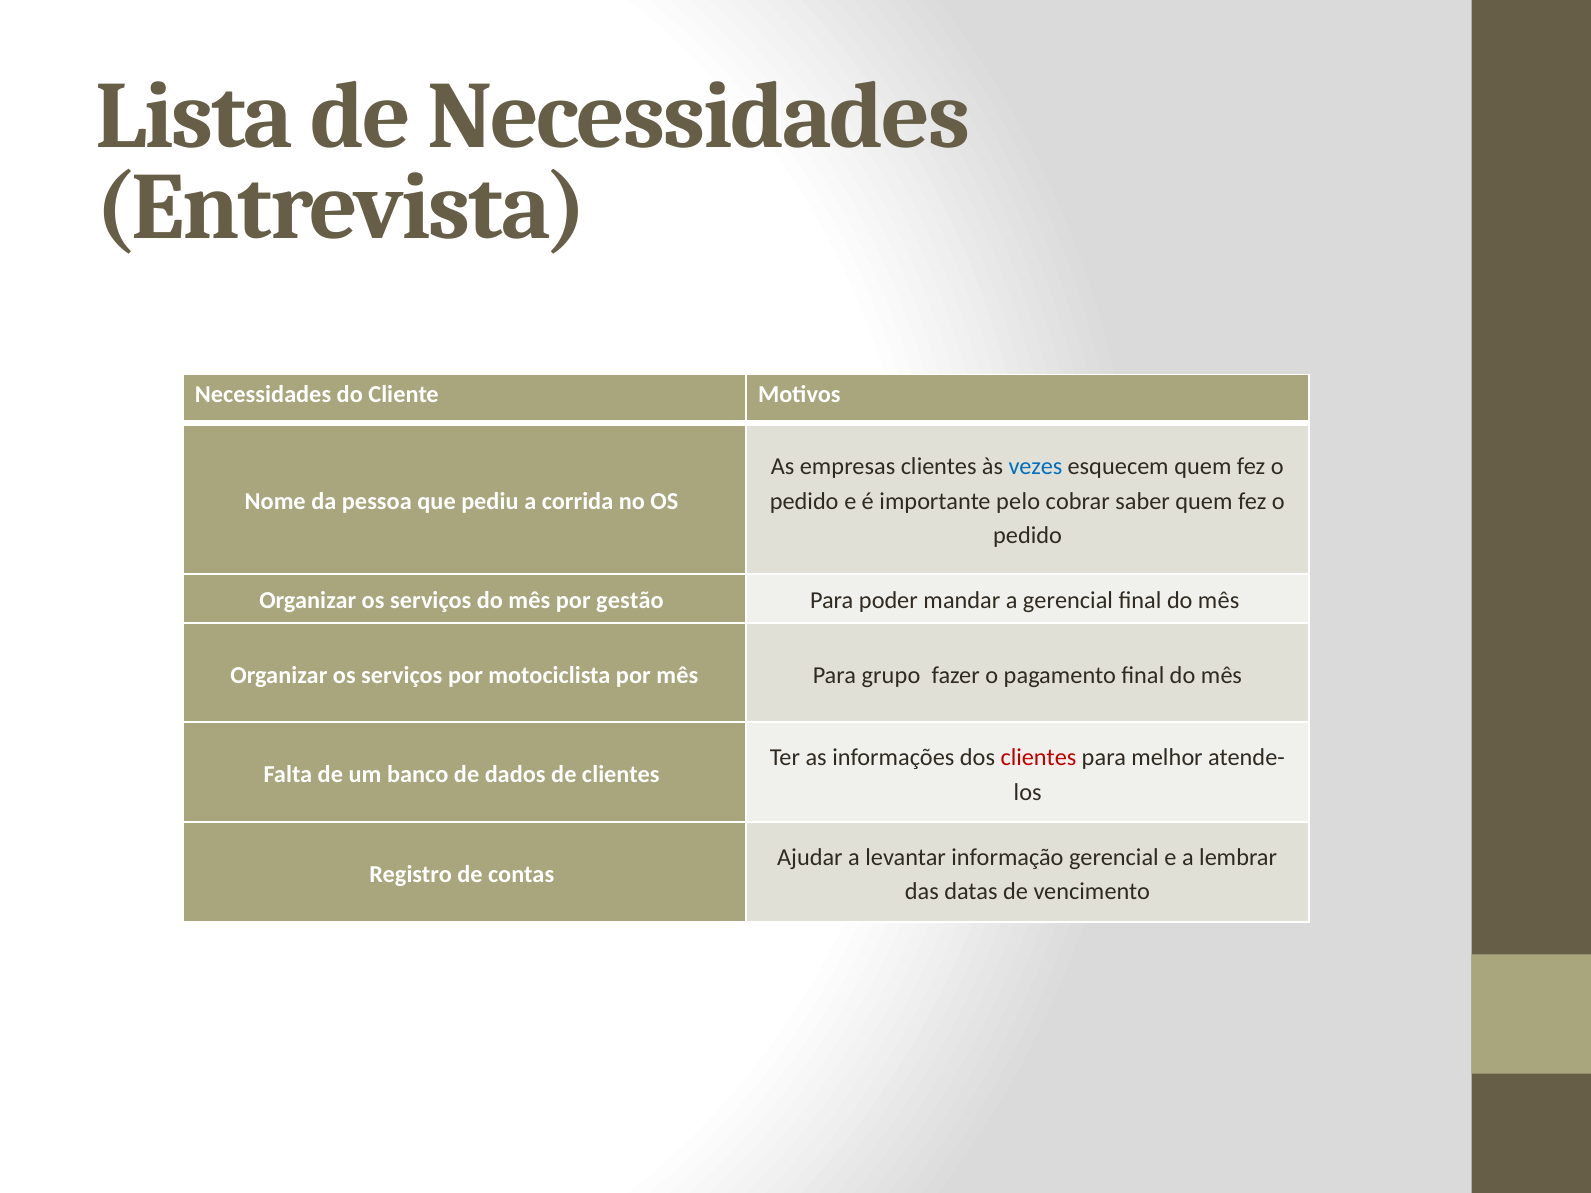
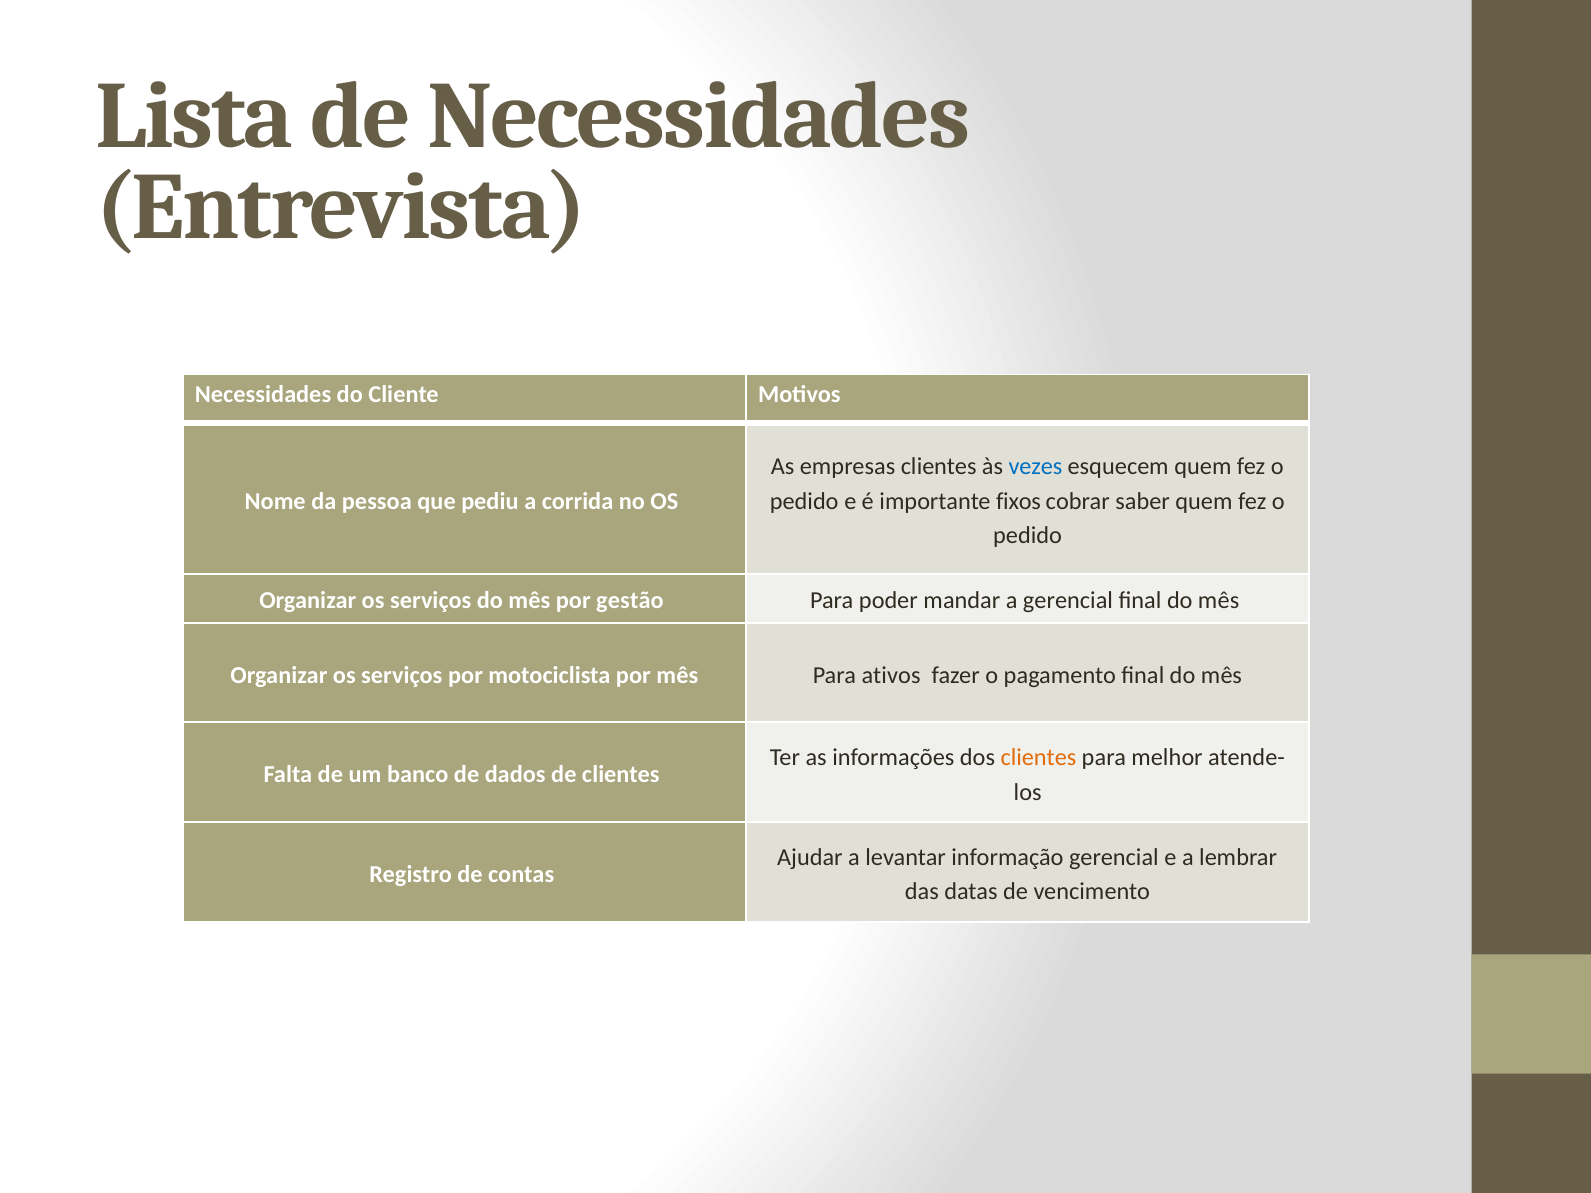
pelo: pelo -> fixos
grupo: grupo -> ativos
clientes at (1038, 758) colour: red -> orange
